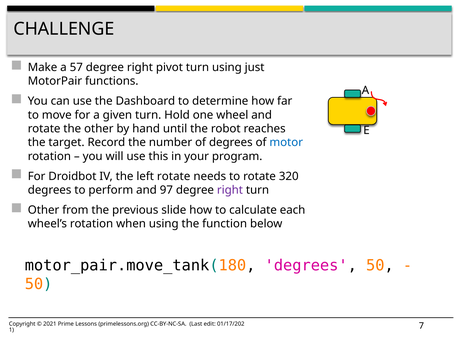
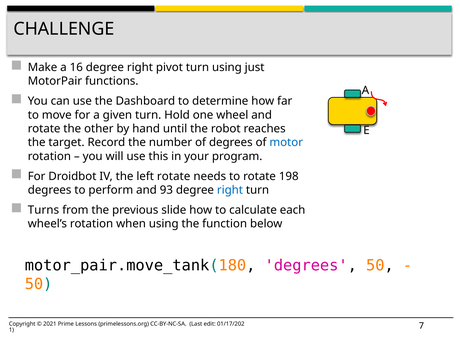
57: 57 -> 16
320: 320 -> 198
97: 97 -> 93
right at (230, 190) colour: purple -> blue
Other at (44, 210): Other -> Turns
